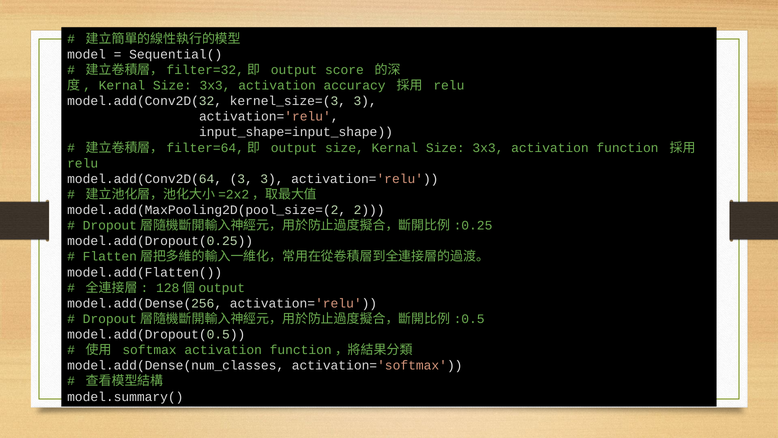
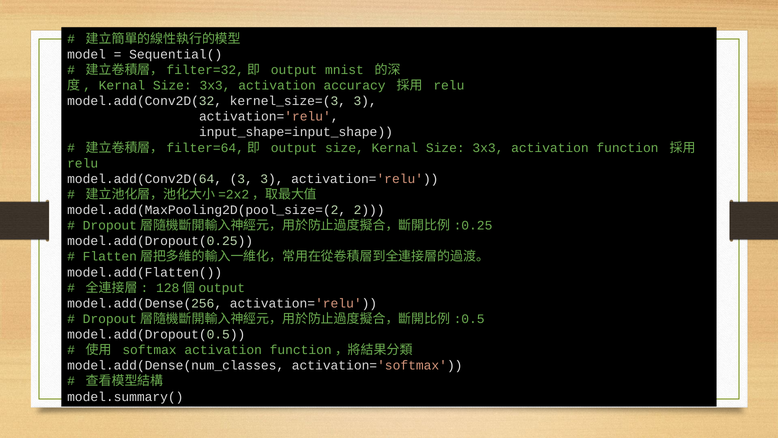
score: score -> mnist
